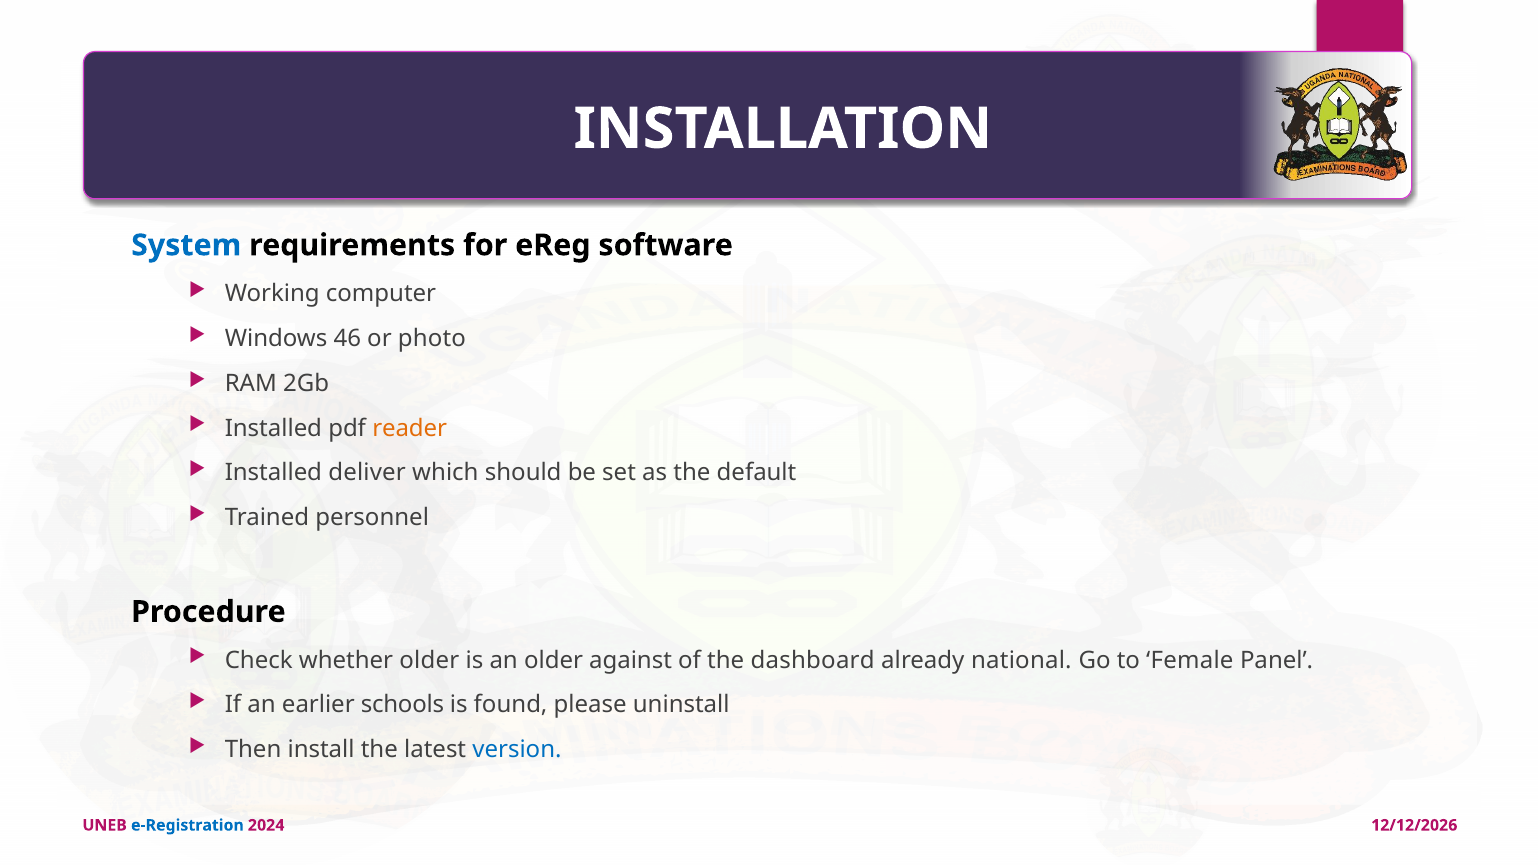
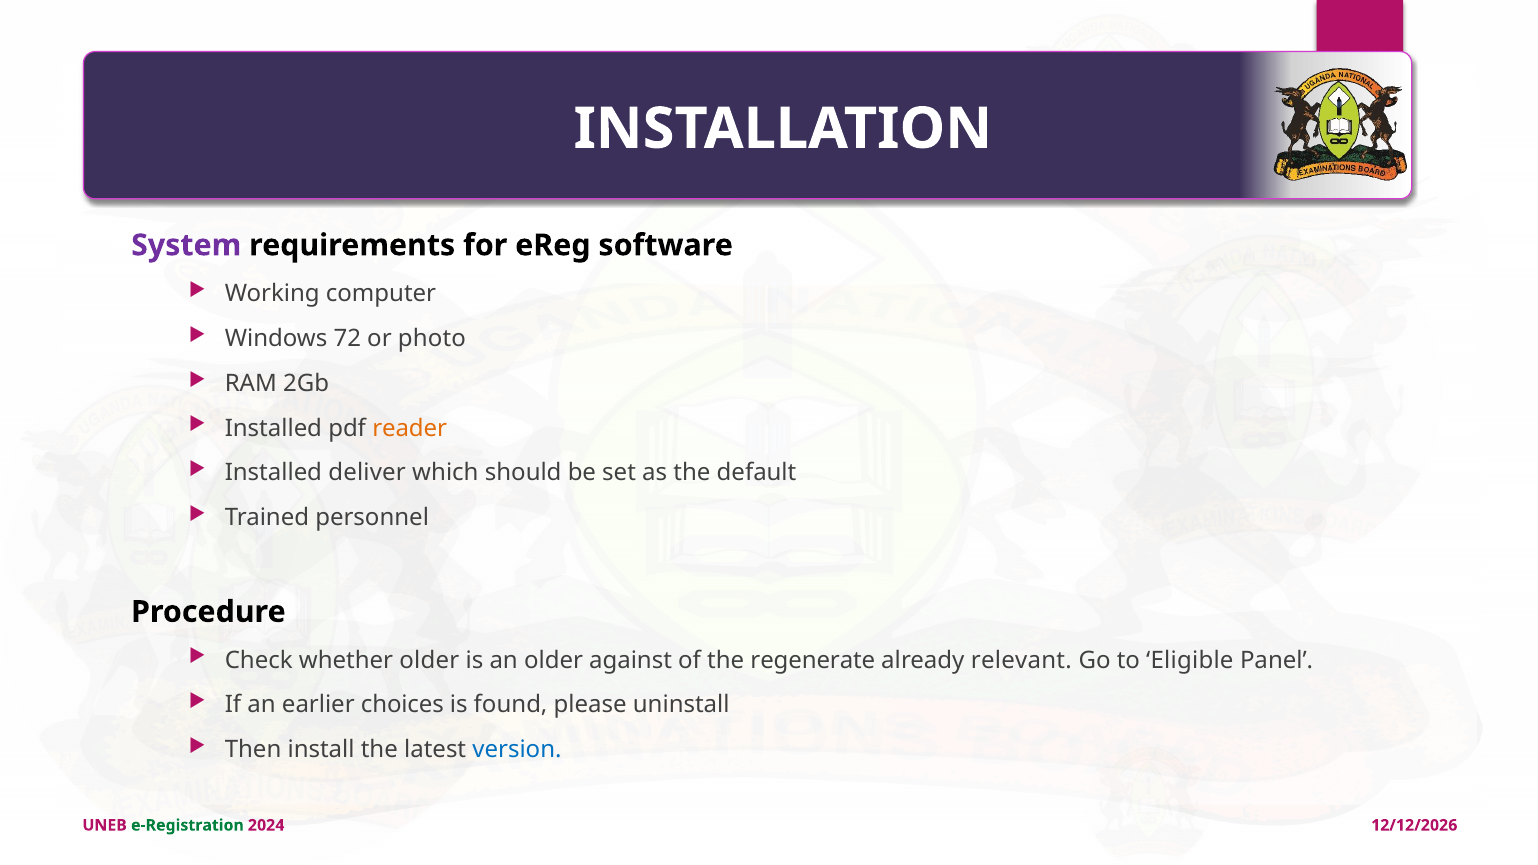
System colour: blue -> purple
46: 46 -> 72
dashboard: dashboard -> regenerate
national: national -> relevant
Female: Female -> Eligible
schools: schools -> choices
e-Registration colour: blue -> green
